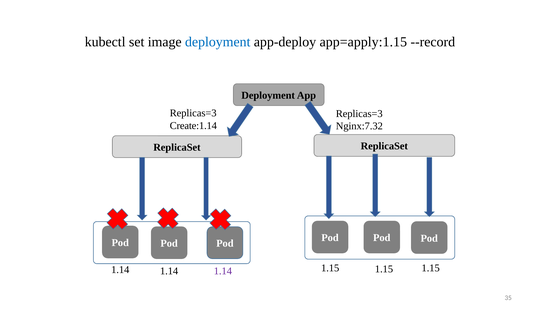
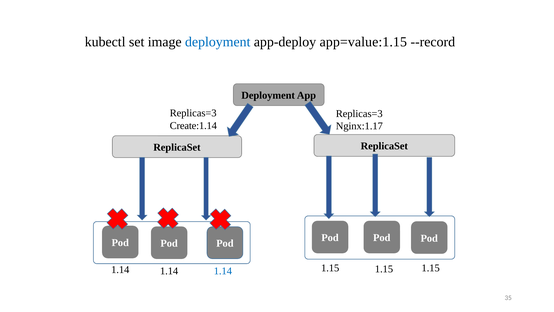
app=apply:1.15: app=apply:1.15 -> app=value:1.15
Nginx:7.32: Nginx:7.32 -> Nginx:1.17
1.14 at (223, 271) colour: purple -> blue
